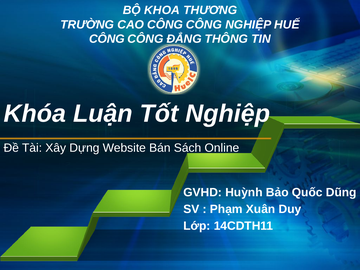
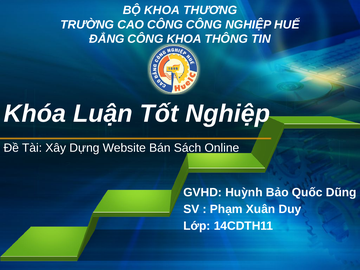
CÔNG at (107, 39): CÔNG -> ĐẲNG
CÔNG ĐẲNG: ĐẲNG -> KHOA
